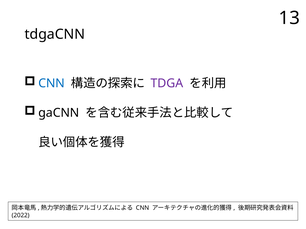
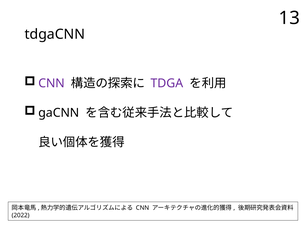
CNN at (52, 83) colour: blue -> purple
